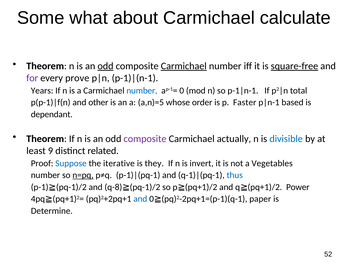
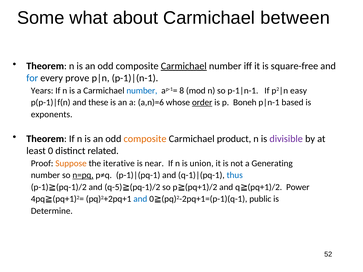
calculate: calculate -> between
odd at (105, 66) underline: present -> none
square-free underline: present -> none
for colour: purple -> blue
ap-1= 0: 0 -> 8
total: total -> easy
other: other -> these
a,n)=5: a,n)=5 -> a,n)=6
order underline: none -> present
Faster: Faster -> Boneh
dependant: dependant -> exponents
composite at (145, 139) colour: purple -> orange
actually: actually -> product
divisible colour: blue -> purple
least 9: 9 -> 0
Suppose colour: blue -> orange
they: they -> near
invert: invert -> union
Vegetables: Vegetables -> Generating
q-8: q-8 -> q-5
paper: paper -> public
